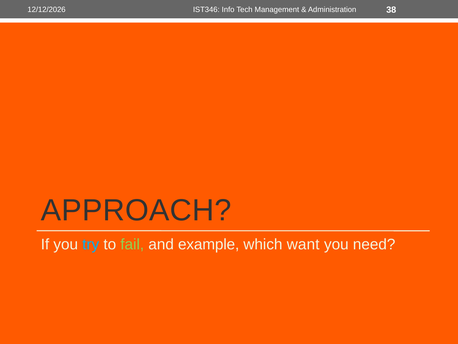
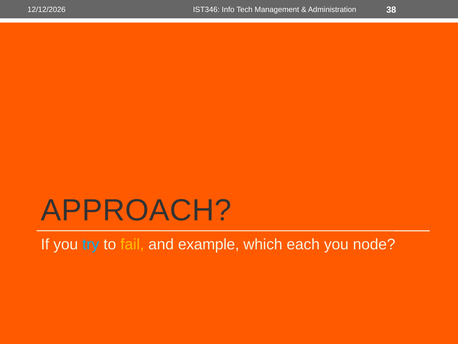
fail colour: light green -> yellow
want: want -> each
need: need -> node
